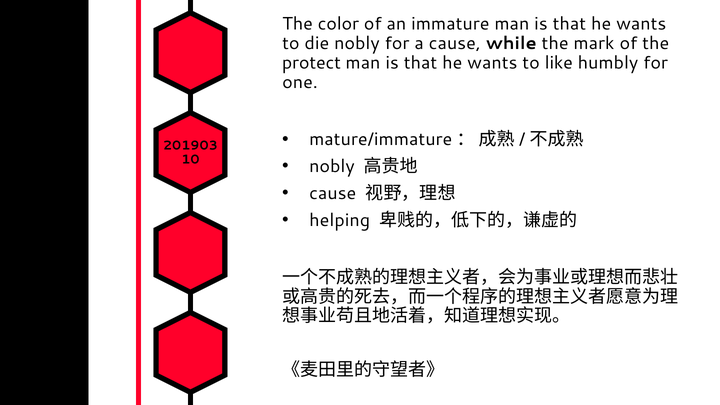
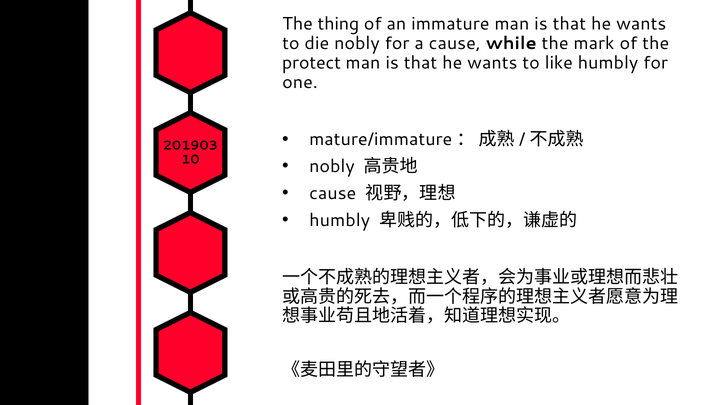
color: color -> thing
helping at (340, 220): helping -> humbly
